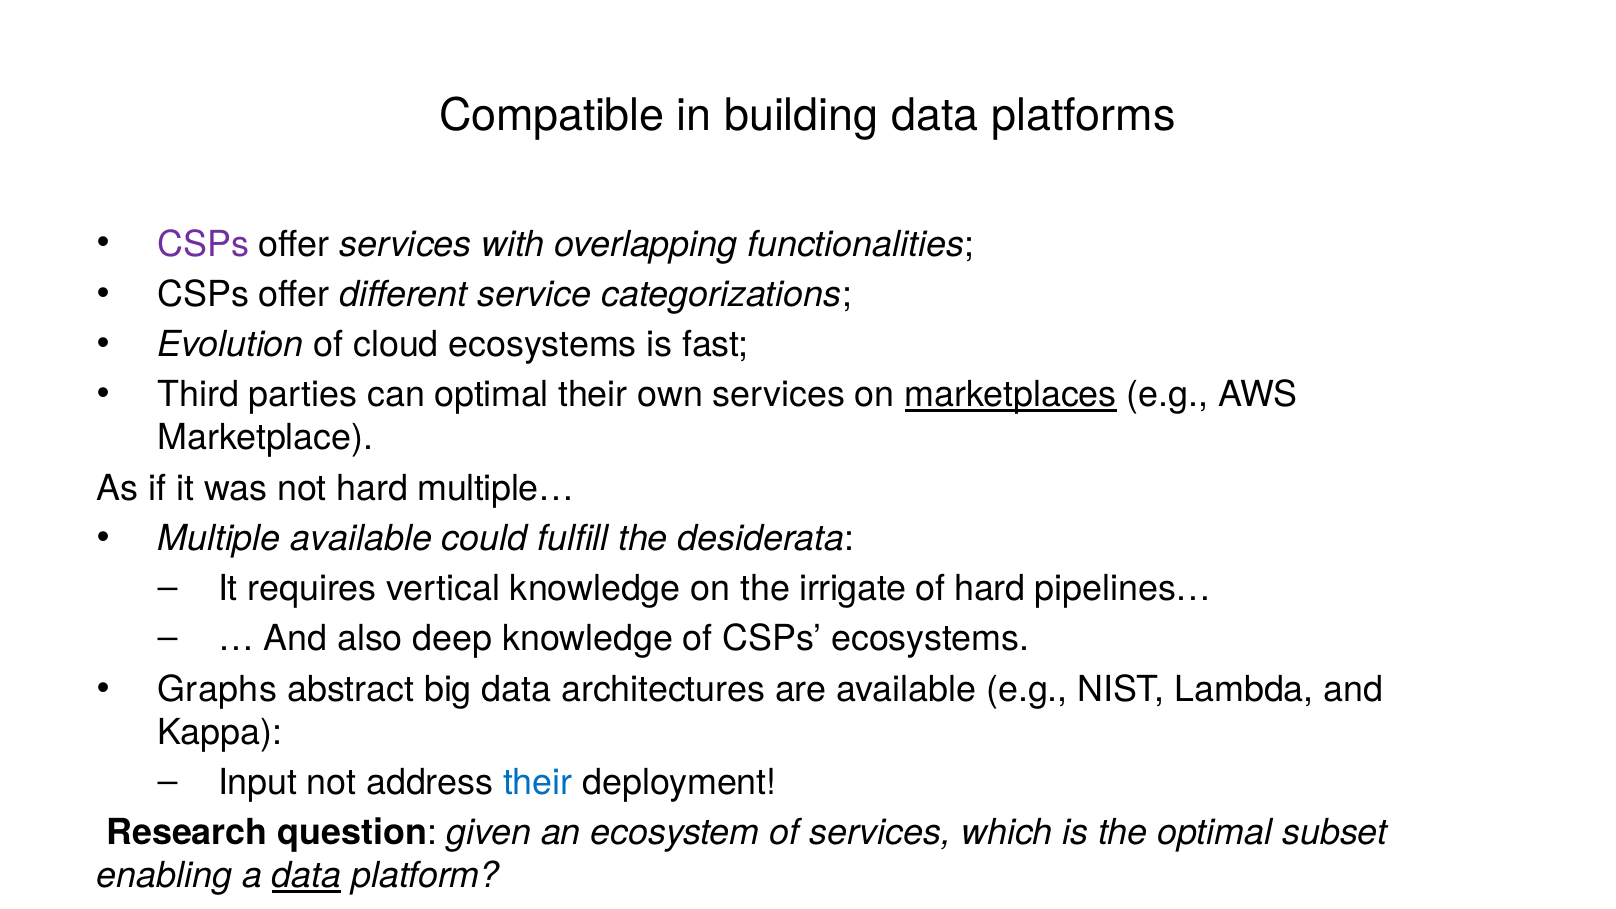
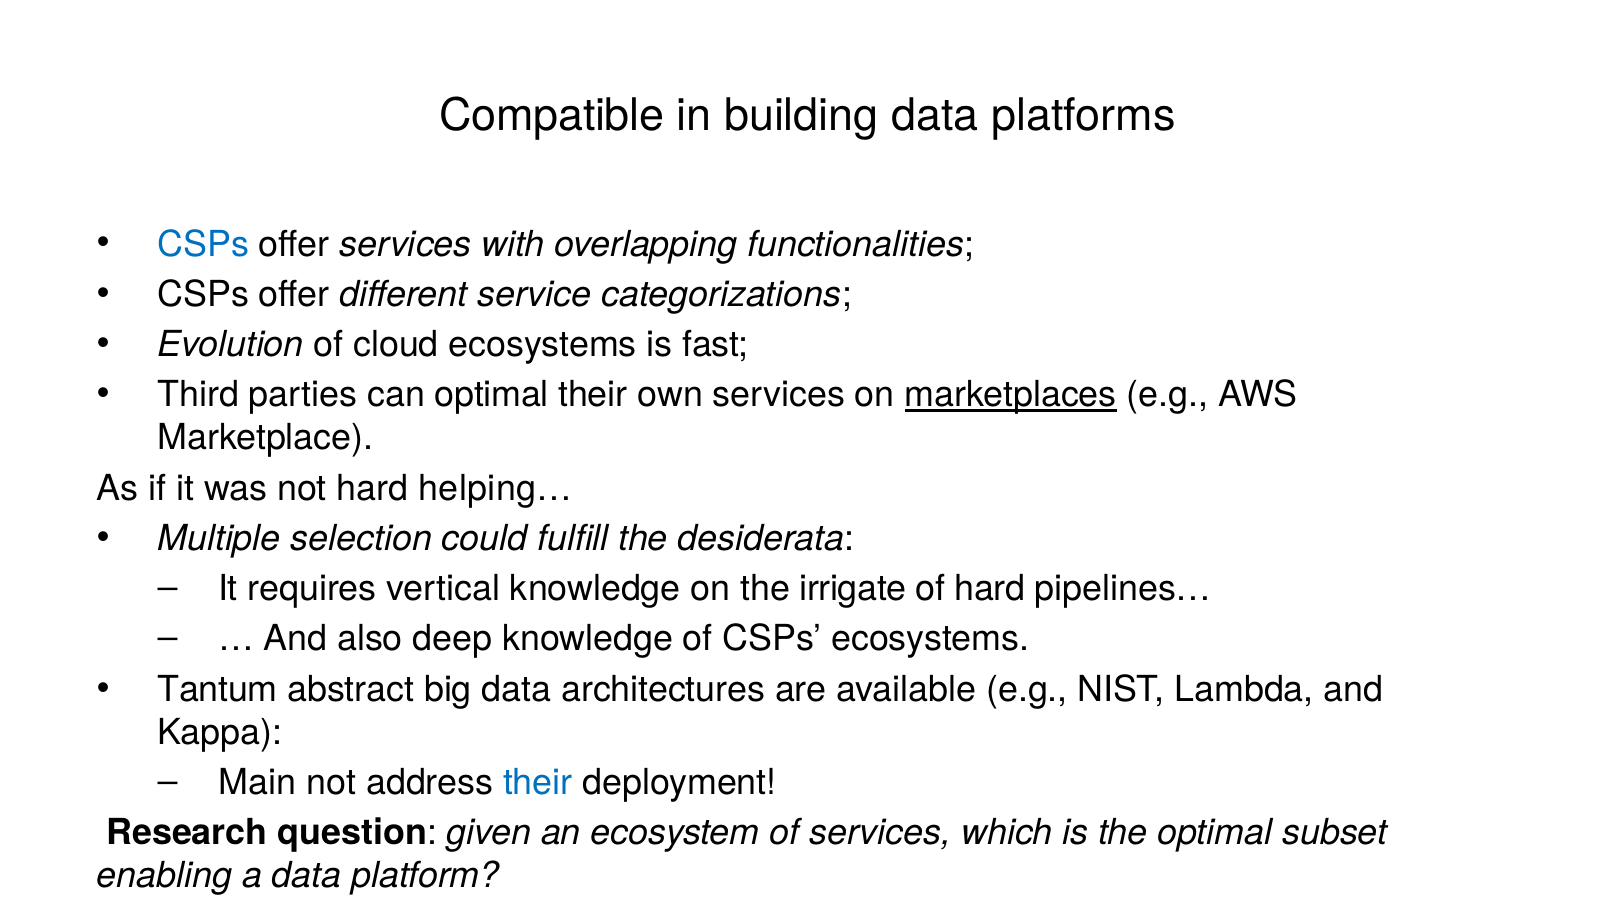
CSPs at (203, 244) colour: purple -> blue
multiple…: multiple… -> helping…
Multiple available: available -> selection
Graphs: Graphs -> Tantum
Input: Input -> Main
data at (307, 876) underline: present -> none
